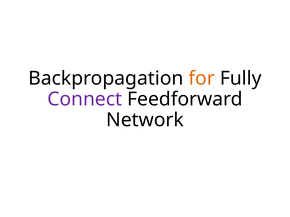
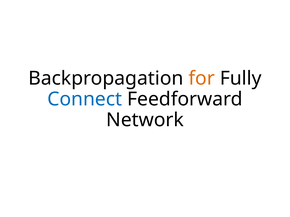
Connect colour: purple -> blue
